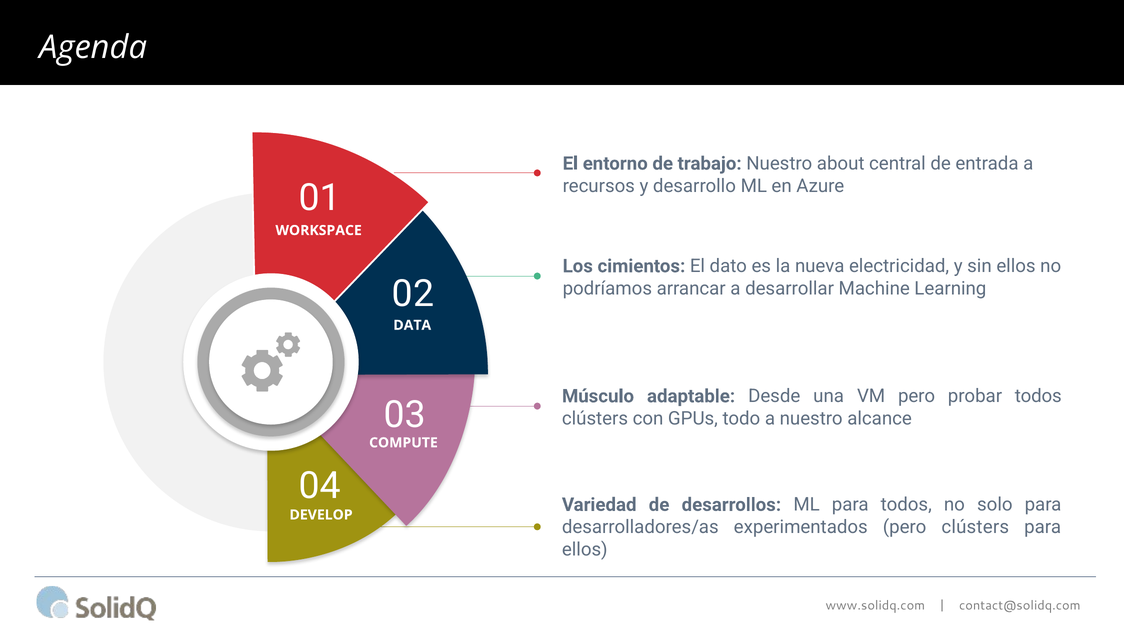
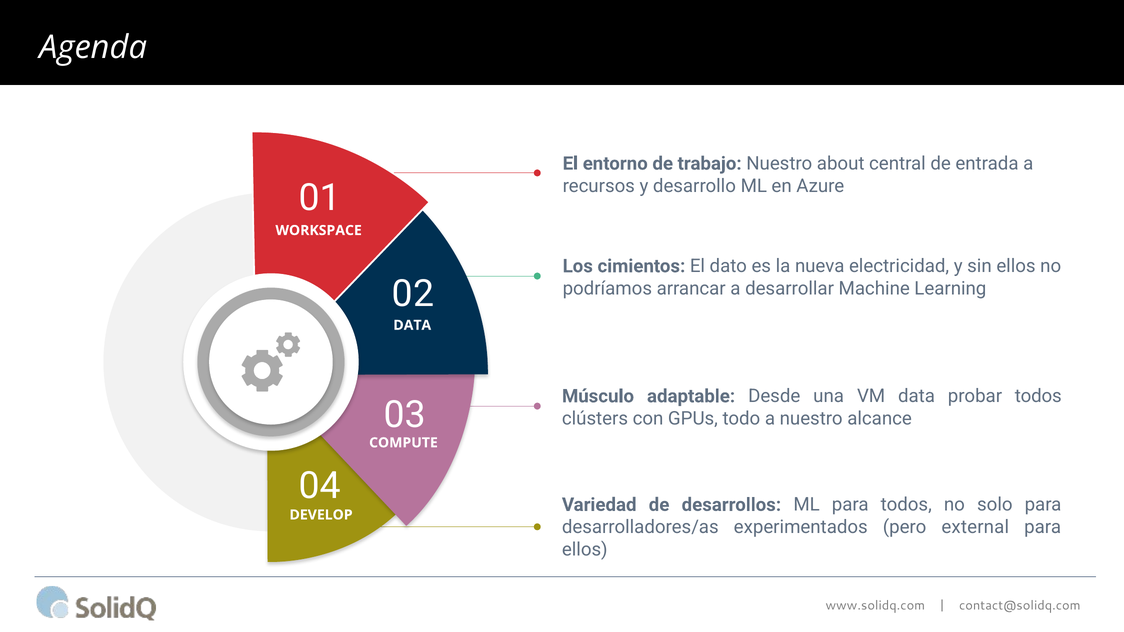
VM pero: pero -> data
pero clústers: clústers -> external
